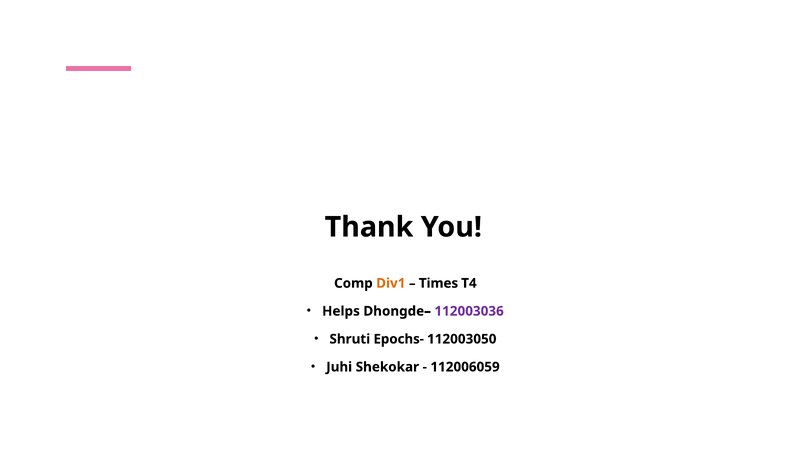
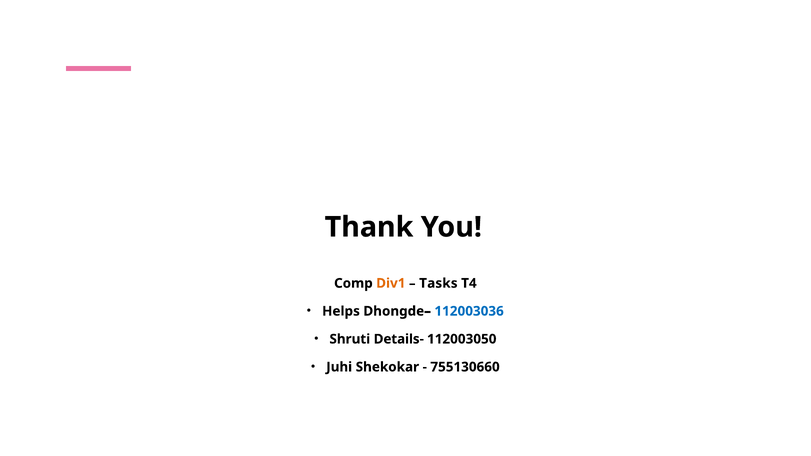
Times: Times -> Tasks
112003036 colour: purple -> blue
Epochs-: Epochs- -> Details-
112006059: 112006059 -> 755130660
